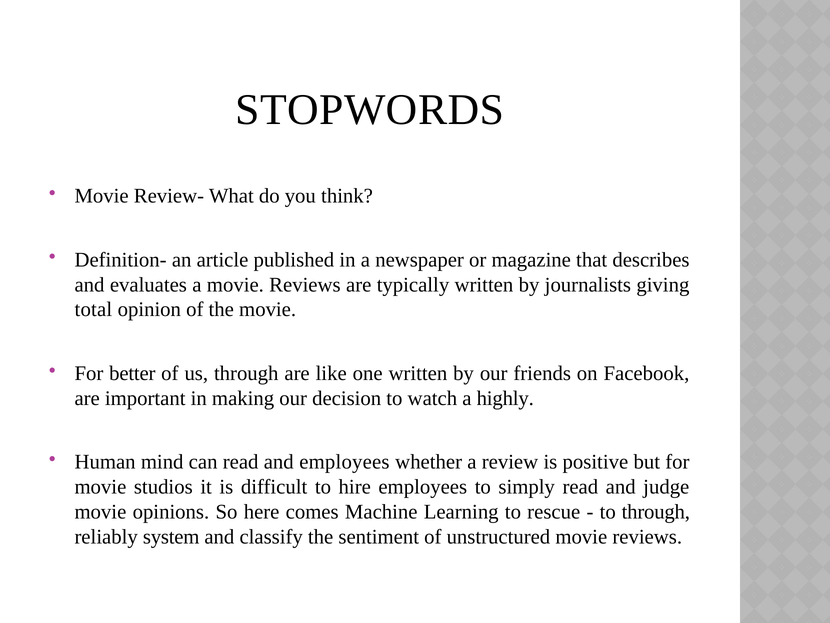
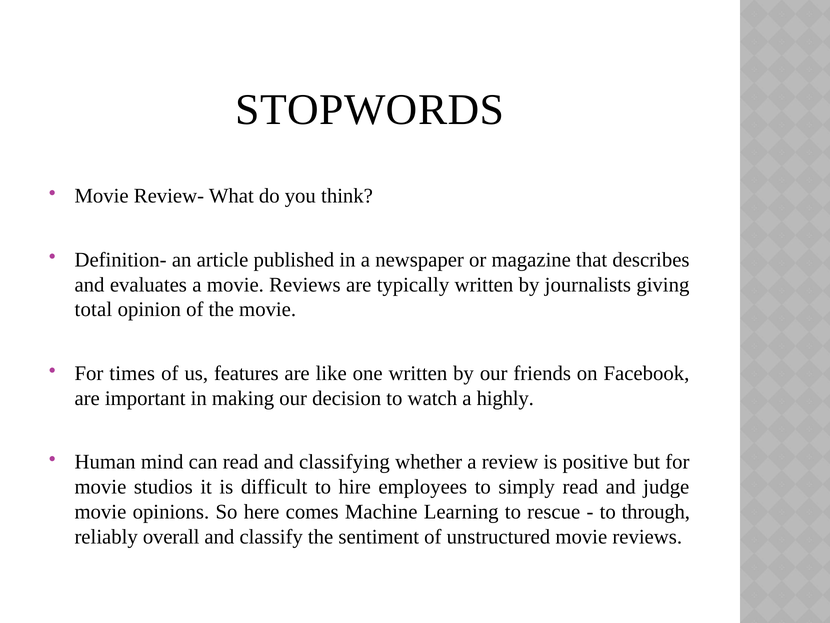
better: better -> times
us through: through -> features
and employees: employees -> classifying
system: system -> overall
